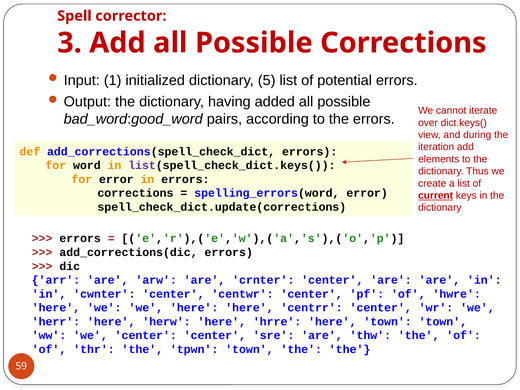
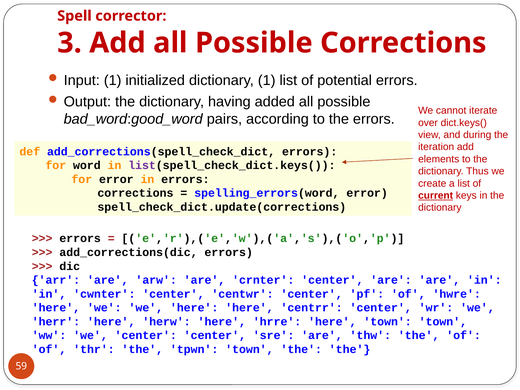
dictionary 5: 5 -> 1
